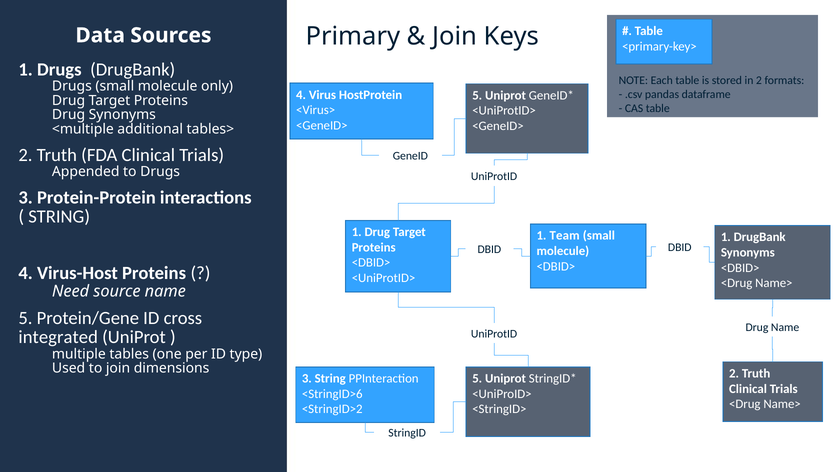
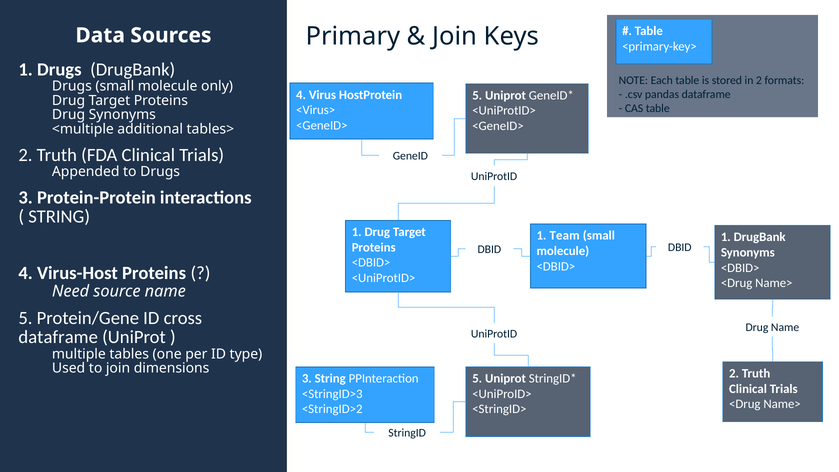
integrated at (58, 337): integrated -> dataframe
<StringID>6: <StringID>6 -> <StringID>3
